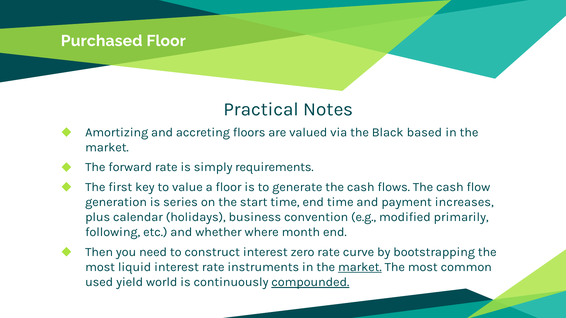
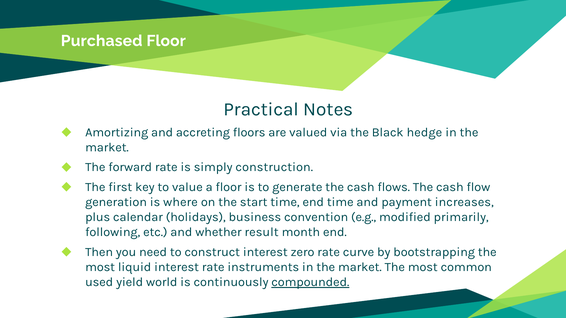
based: based -> hedge
requirements: requirements -> construction
series: series -> where
where: where -> result
market at (360, 267) underline: present -> none
